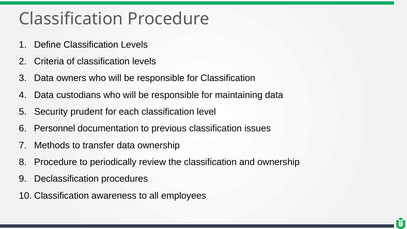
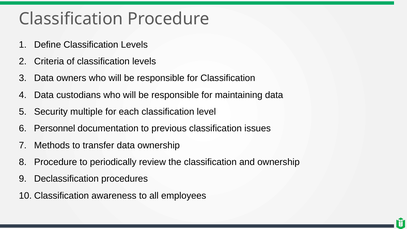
prudent: prudent -> multiple
